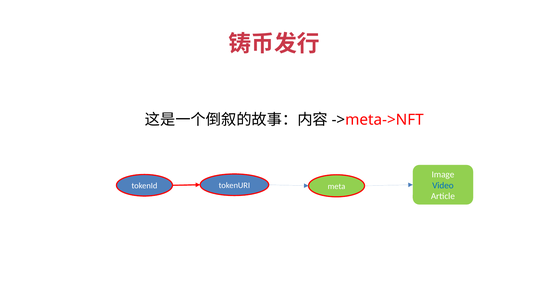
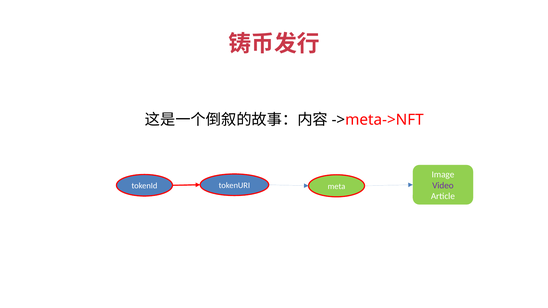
Video colour: blue -> purple
